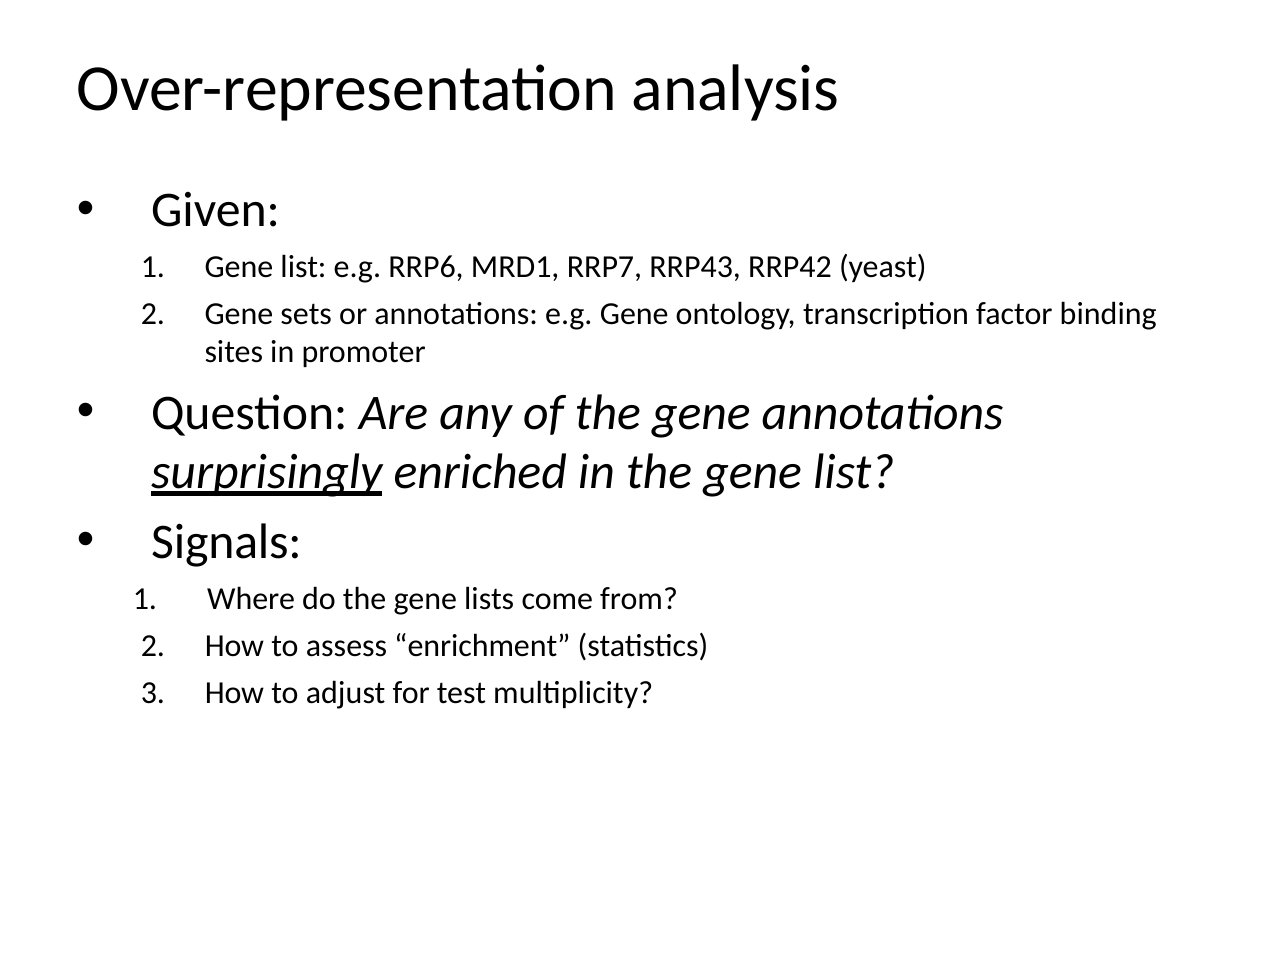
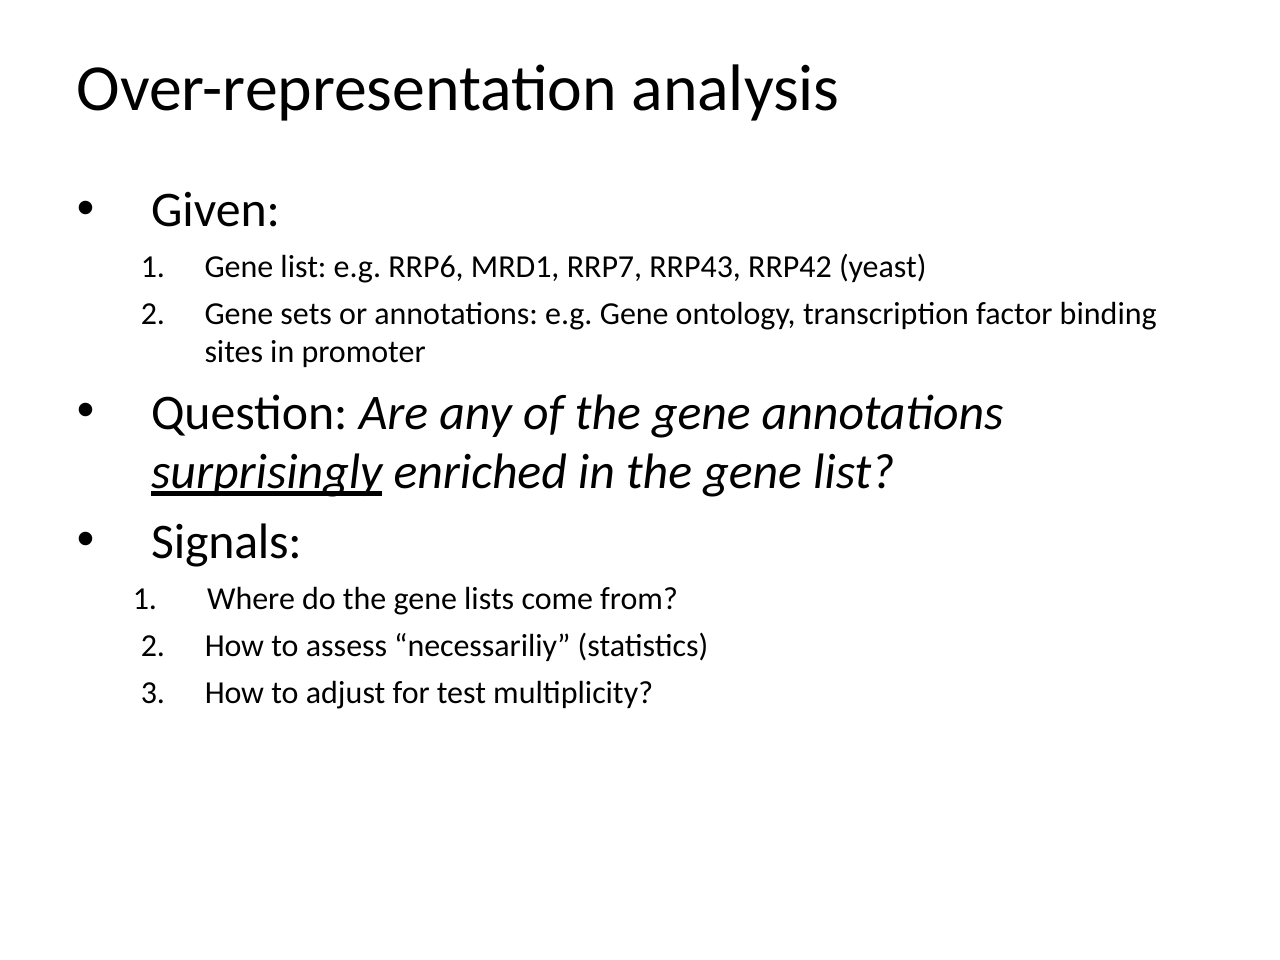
enrichment: enrichment -> necessariliy
